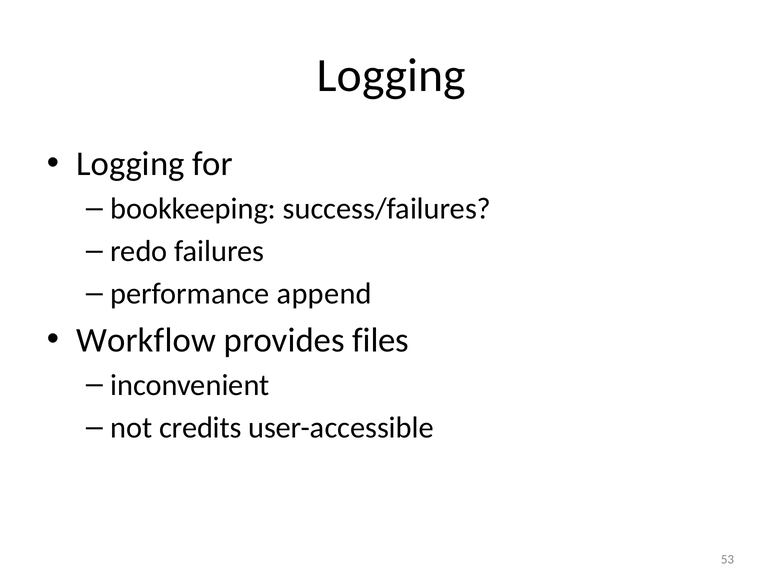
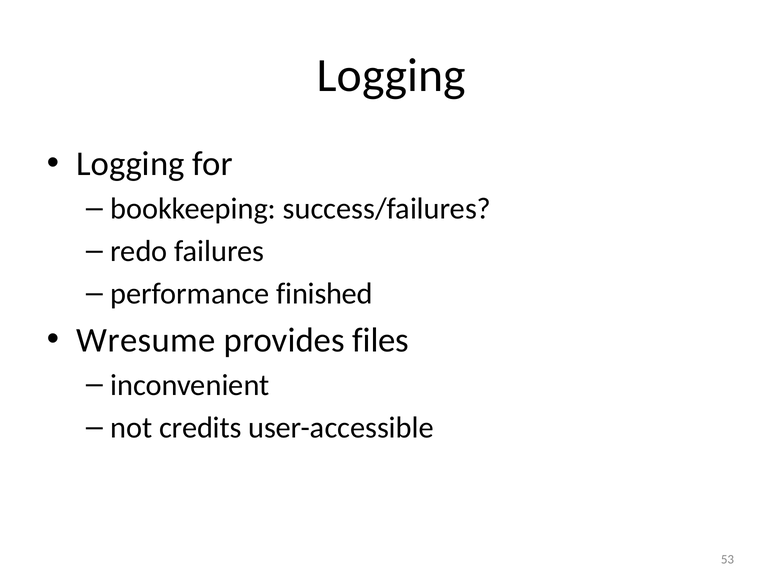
append: append -> finished
Workflow: Workflow -> Wresume
